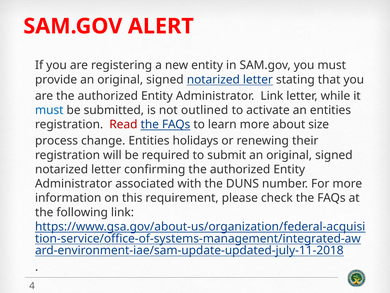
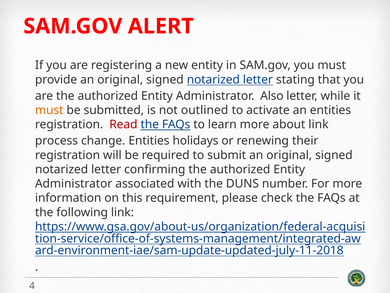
Administrator Link: Link -> Also
must at (49, 110) colour: blue -> orange
about size: size -> link
